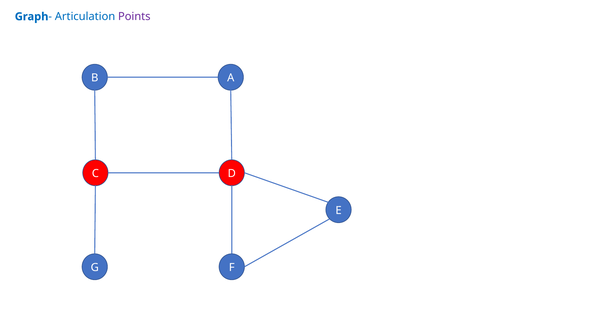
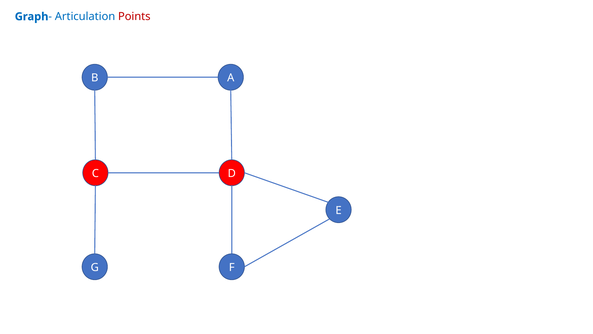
Points colour: purple -> red
